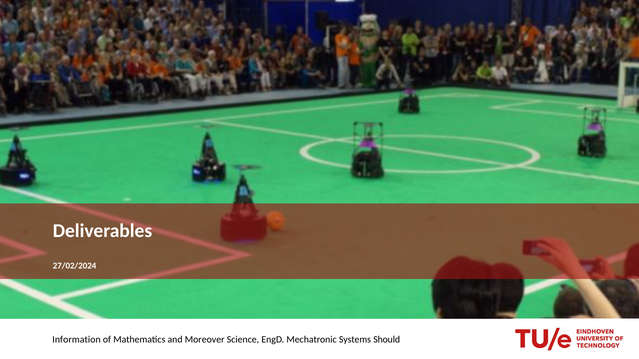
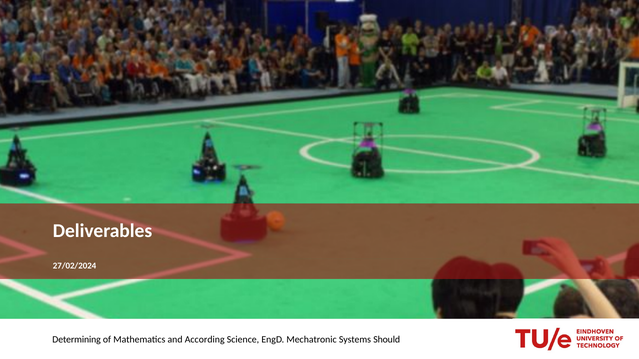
Information: Information -> Determining
Moreover: Moreover -> According
